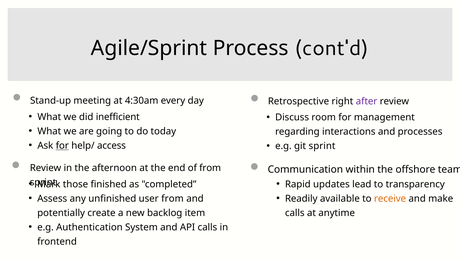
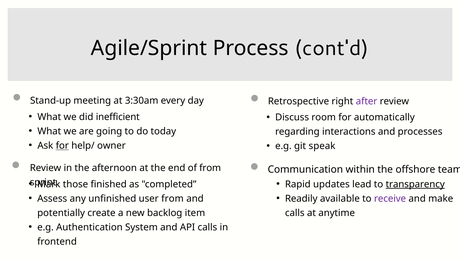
4:30am: 4:30am -> 3:30am
management: management -> automatically
access: access -> owner
git sprint: sprint -> speak
transparency underline: none -> present
receive colour: orange -> purple
